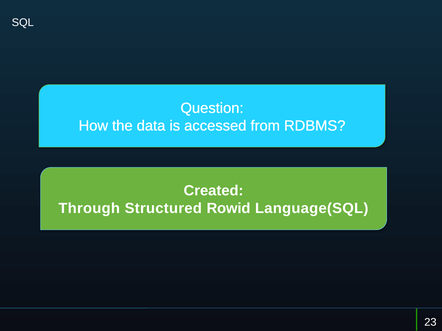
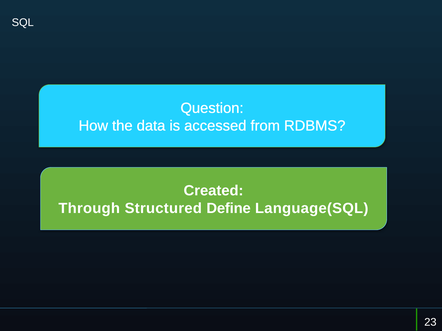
Rowid: Rowid -> Define
